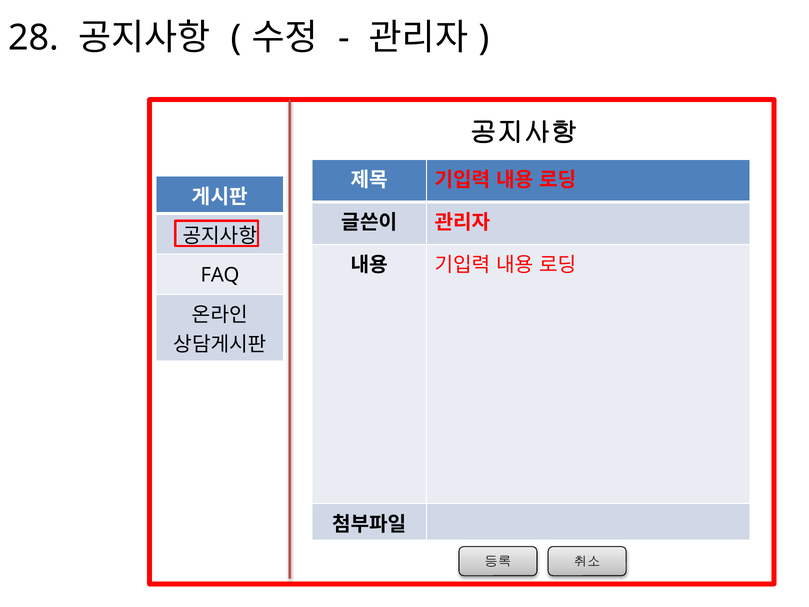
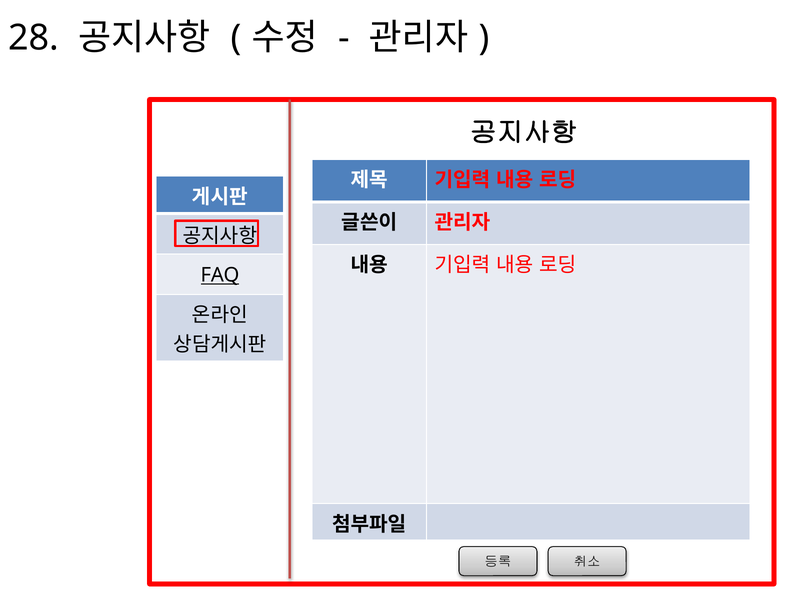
FAQ underline: none -> present
